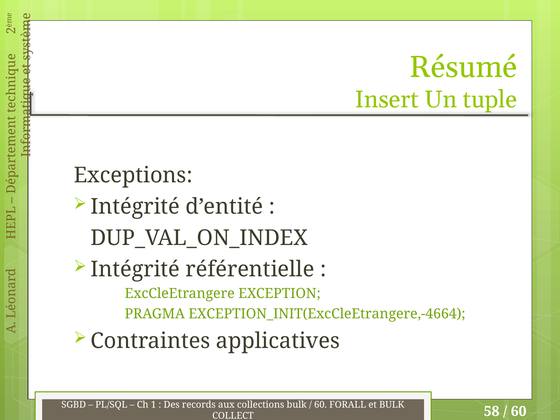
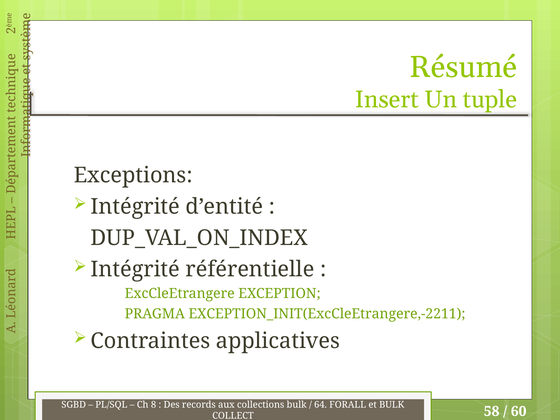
EXCEPTION_INIT(ExcCleEtrangere,-4664: EXCEPTION_INIT(ExcCleEtrangere,-4664 -> EXCEPTION_INIT(ExcCleEtrangere,-2211
1: 1 -> 8
60 at (321, 405): 60 -> 64
